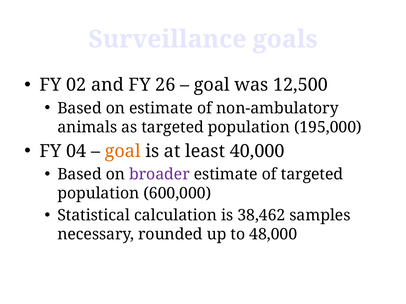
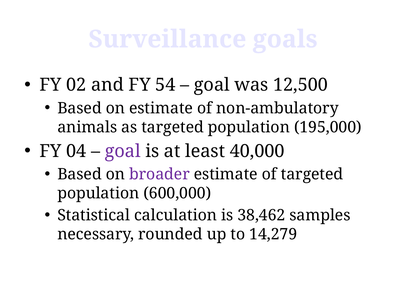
26: 26 -> 54
goal at (123, 151) colour: orange -> purple
48,000: 48,000 -> 14,279
